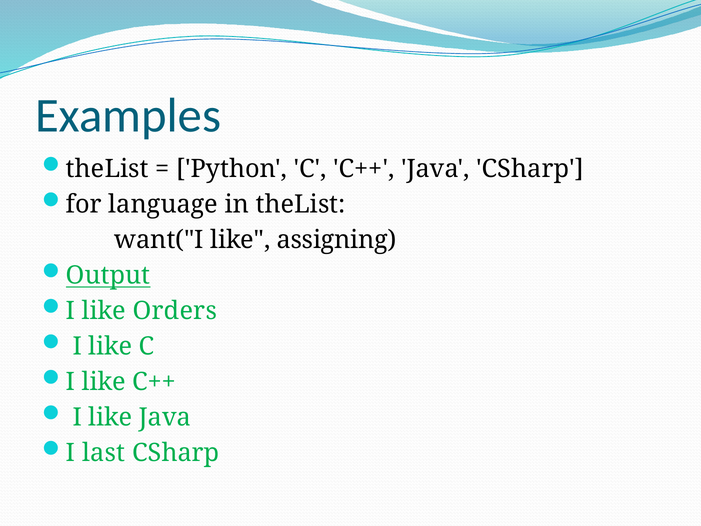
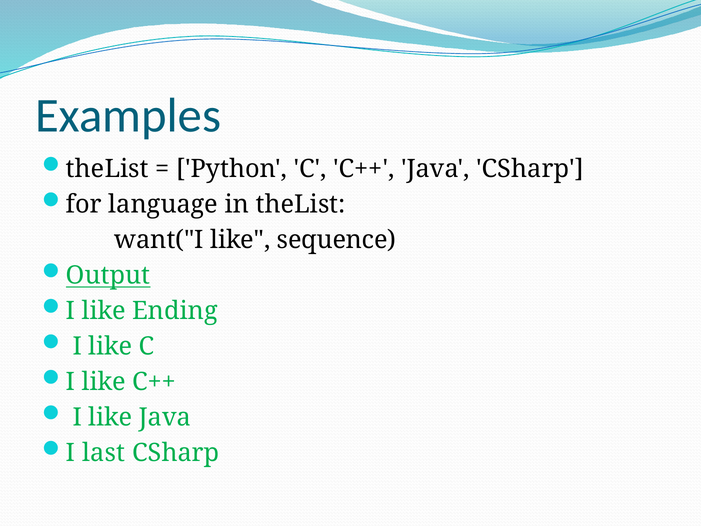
assigning: assigning -> sequence
Orders: Orders -> Ending
